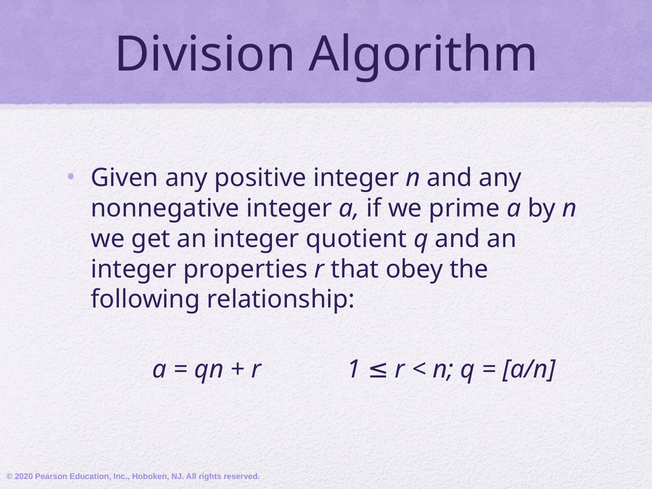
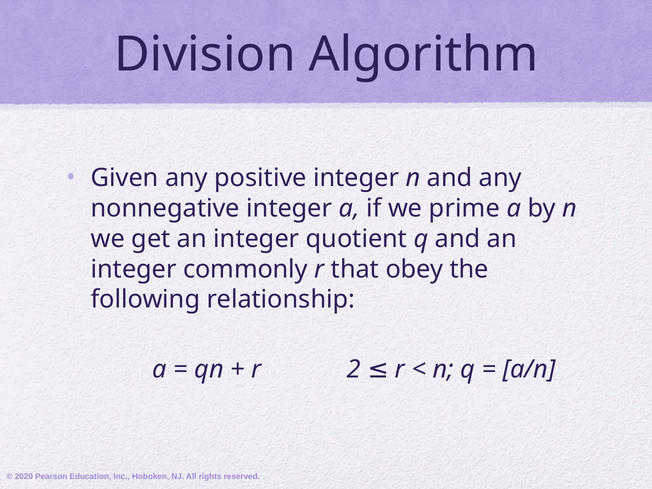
properties: properties -> commonly
1: 1 -> 2
